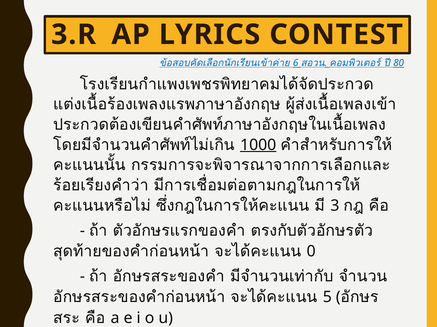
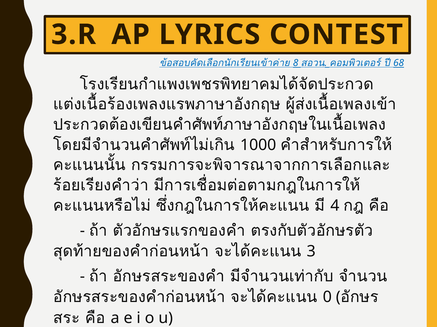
6: 6 -> 8
80: 80 -> 68
1000 underline: present -> none
3: 3 -> 4
0: 0 -> 3
5: 5 -> 0
